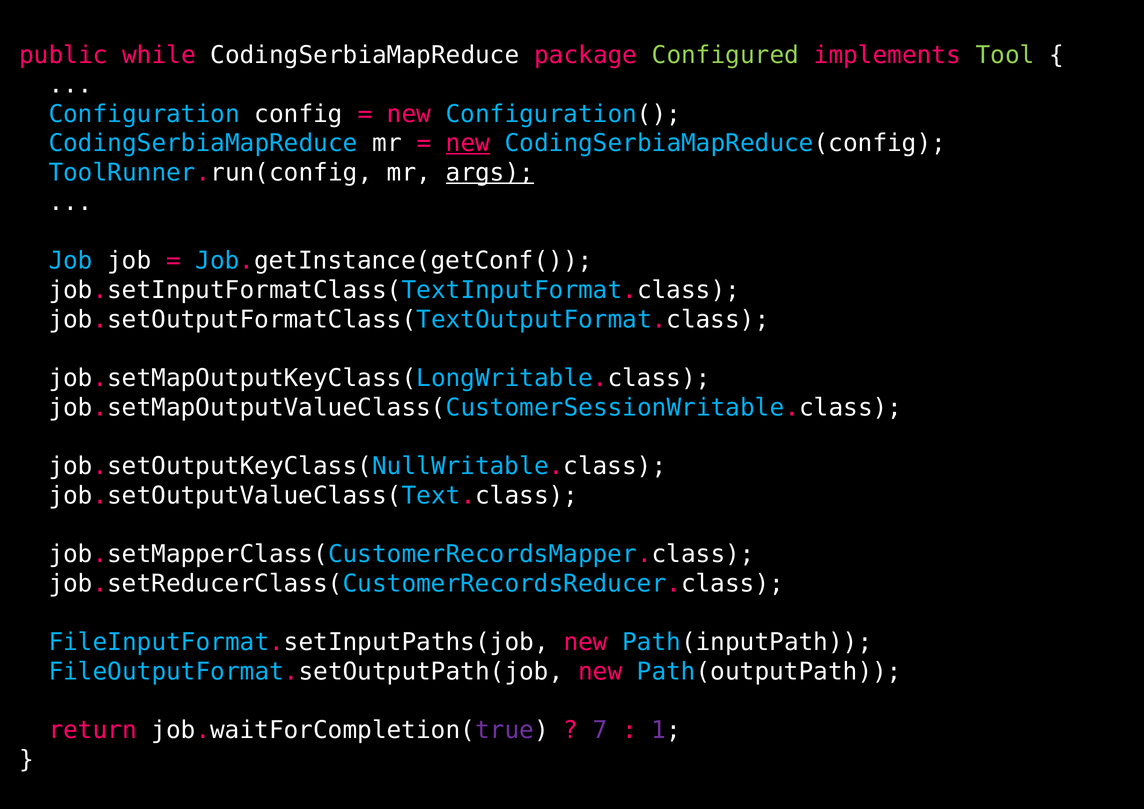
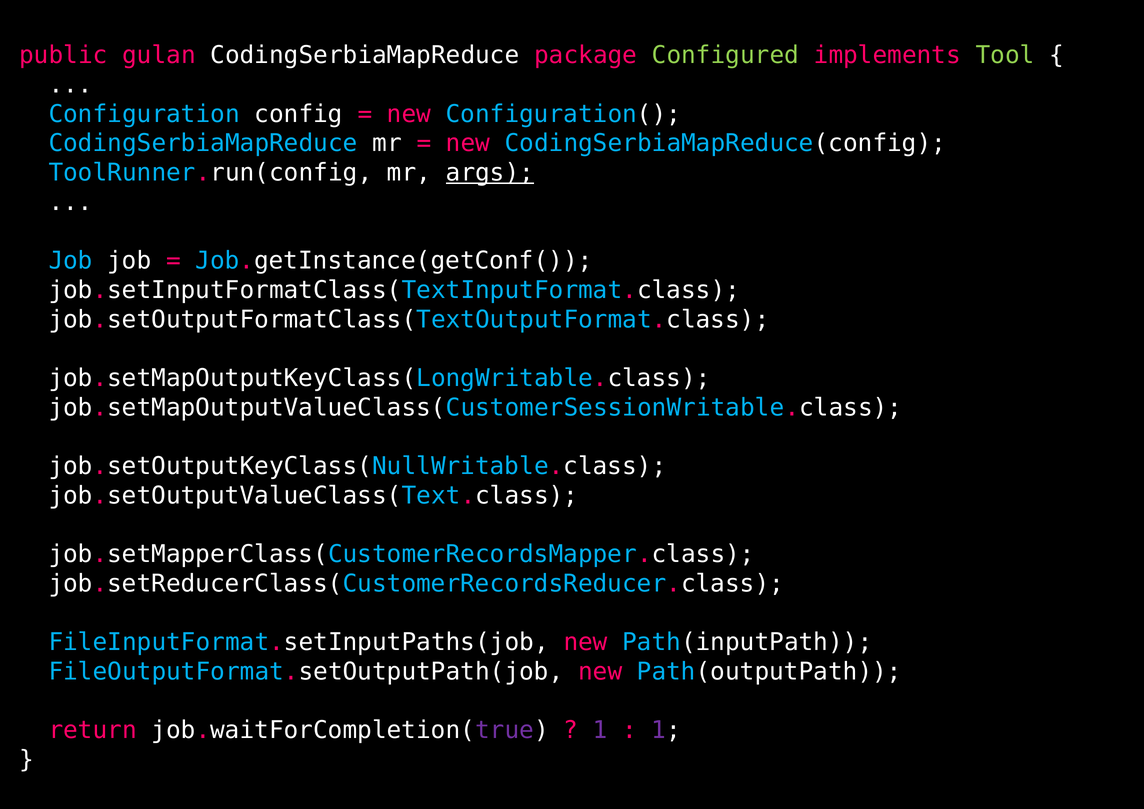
while: while -> gulan
new at (468, 143) underline: present -> none
7 at (600, 730): 7 -> 1
